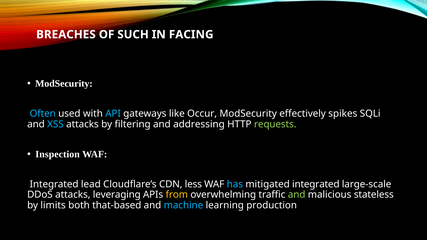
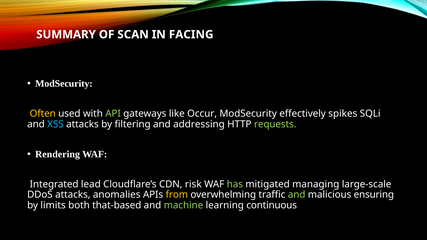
BREACHES: BREACHES -> SUMMARY
SUCH: SUCH -> SCAN
Often colour: light blue -> yellow
API colour: light blue -> light green
Inspection: Inspection -> Rendering
less: less -> risk
has colour: light blue -> light green
mitigated integrated: integrated -> managing
leveraging: leveraging -> anomalies
stateless: stateless -> ensuring
machine colour: light blue -> light green
production: production -> continuous
